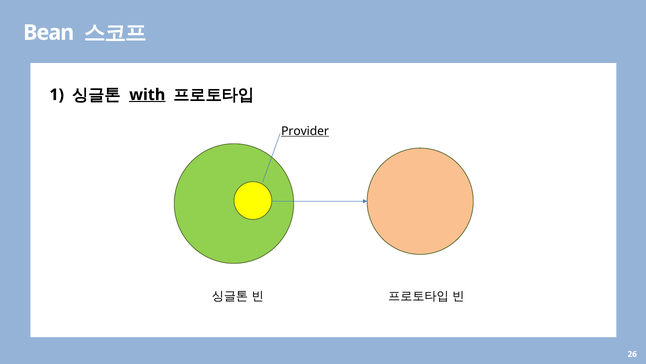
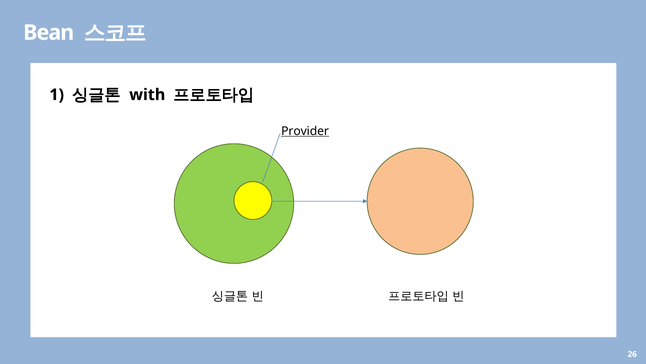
with underline: present -> none
